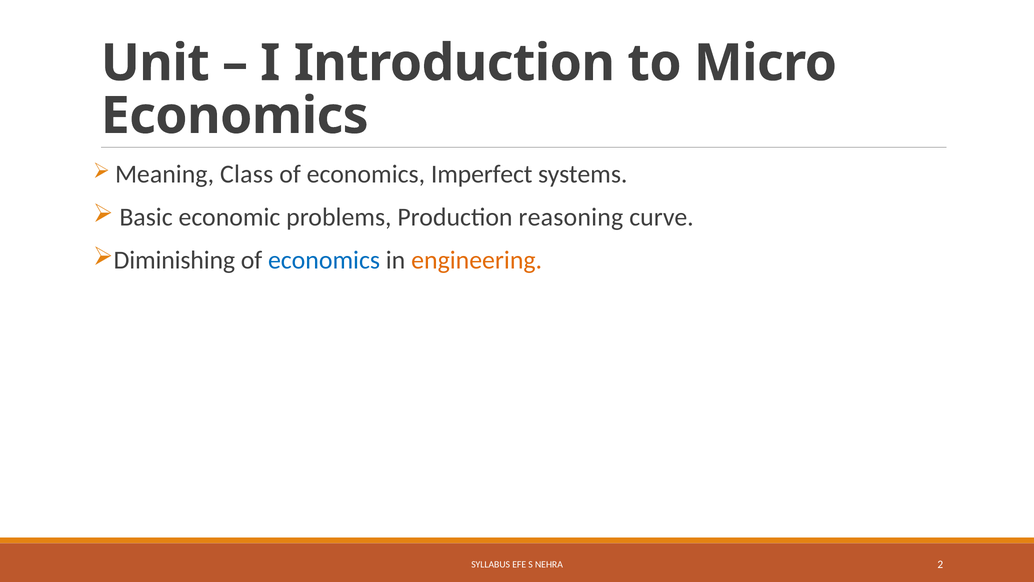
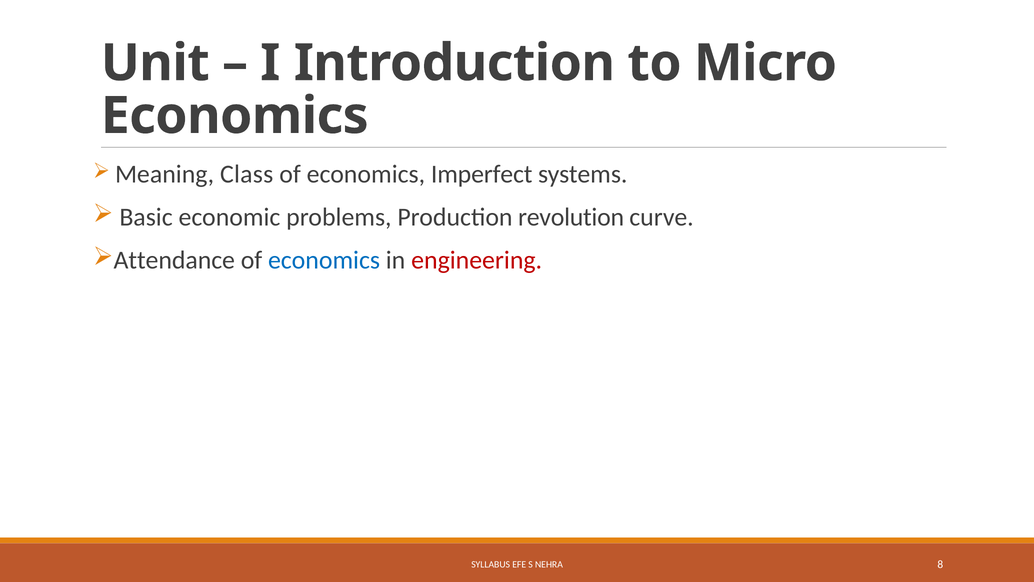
reasoning: reasoning -> revolution
Diminishing: Diminishing -> Attendance
engineering colour: orange -> red
2: 2 -> 8
